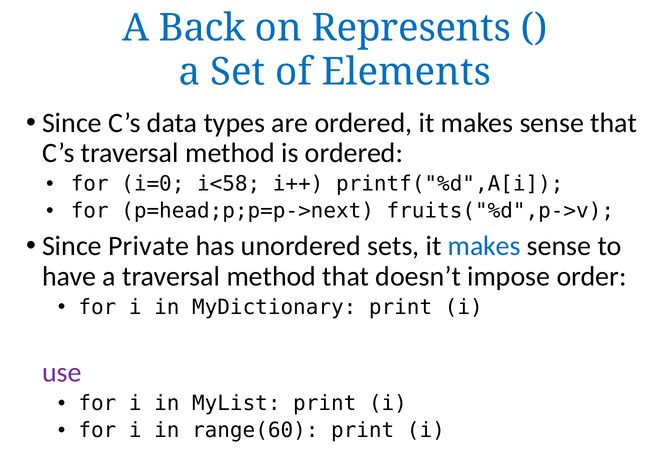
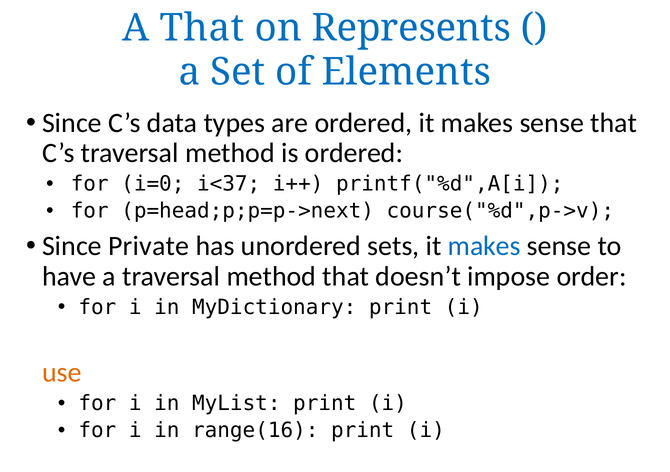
A Back: Back -> That
i<58: i<58 -> i<37
fruits("%d",p->v: fruits("%d",p->v -> course("%d",p->v
use colour: purple -> orange
range(60: range(60 -> range(16
